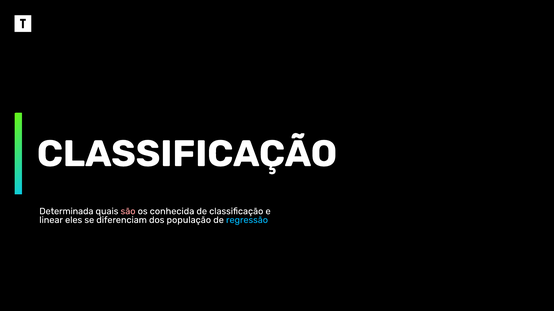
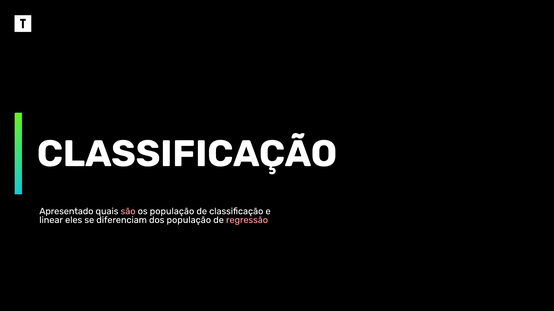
Determinada: Determinada -> Apresentado
os conhecida: conhecida -> população
regressão colour: light blue -> pink
